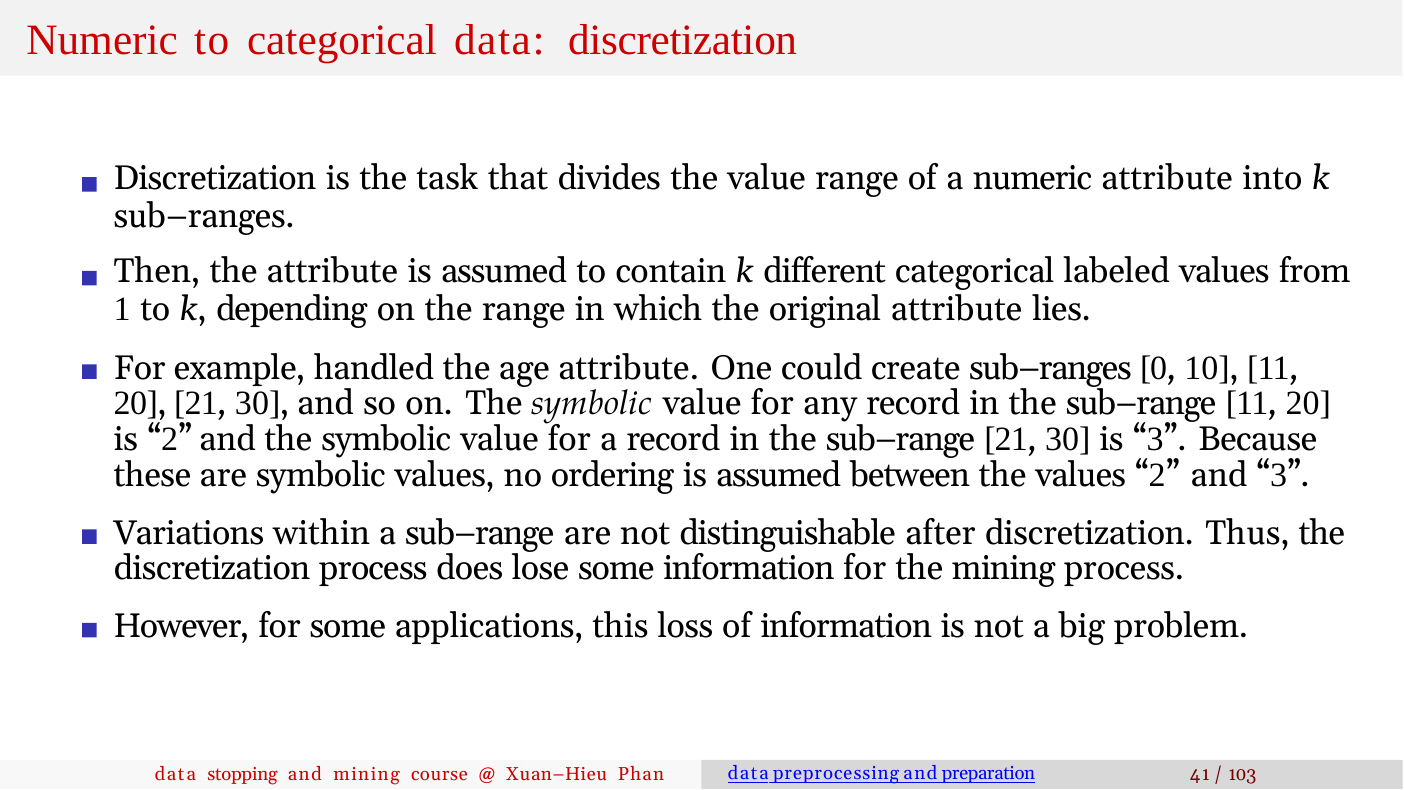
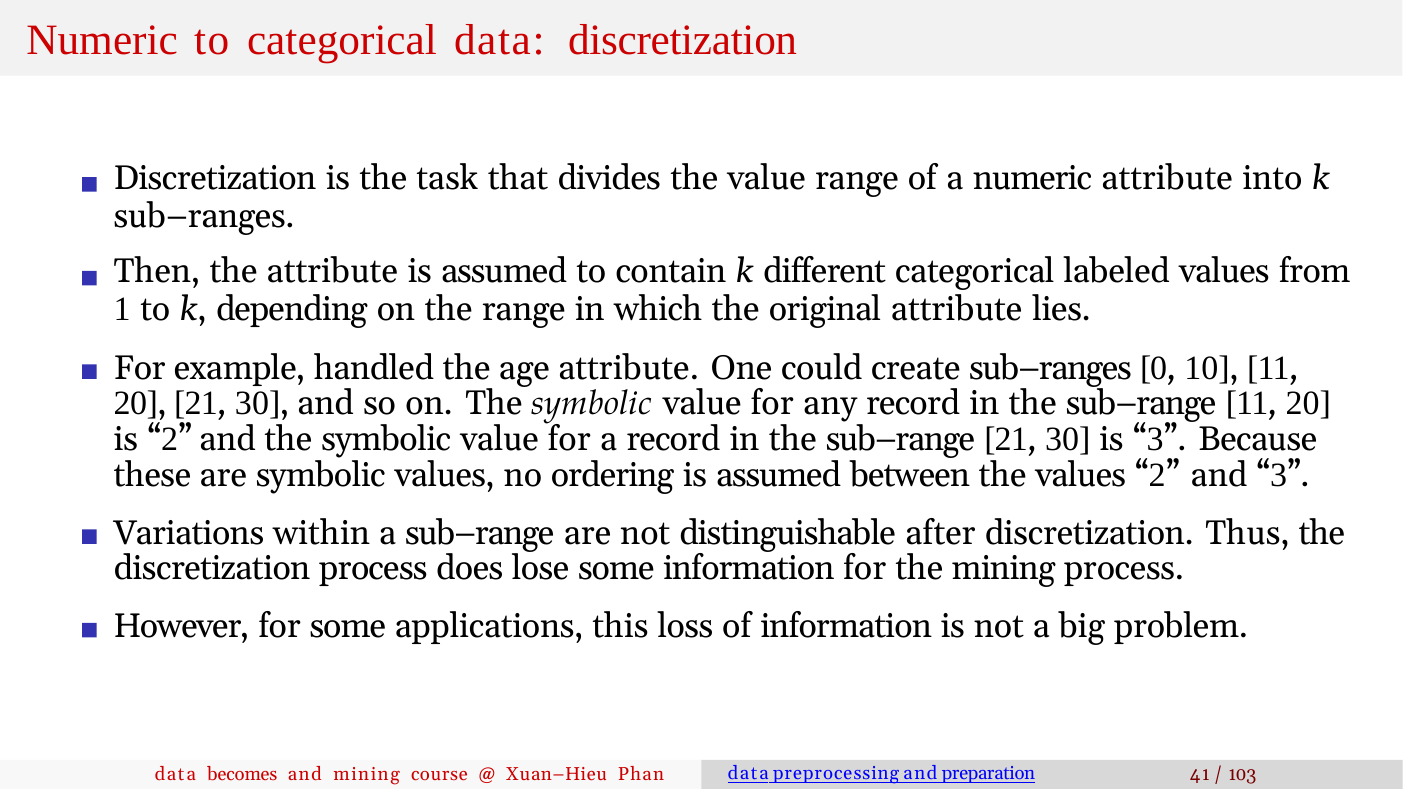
stopping: stopping -> becomes
